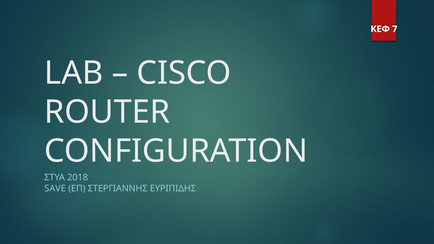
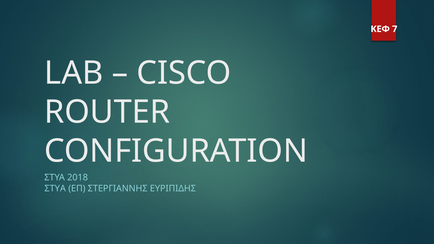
SAVE at (55, 189): SAVE -> ΣΤΥΑ
